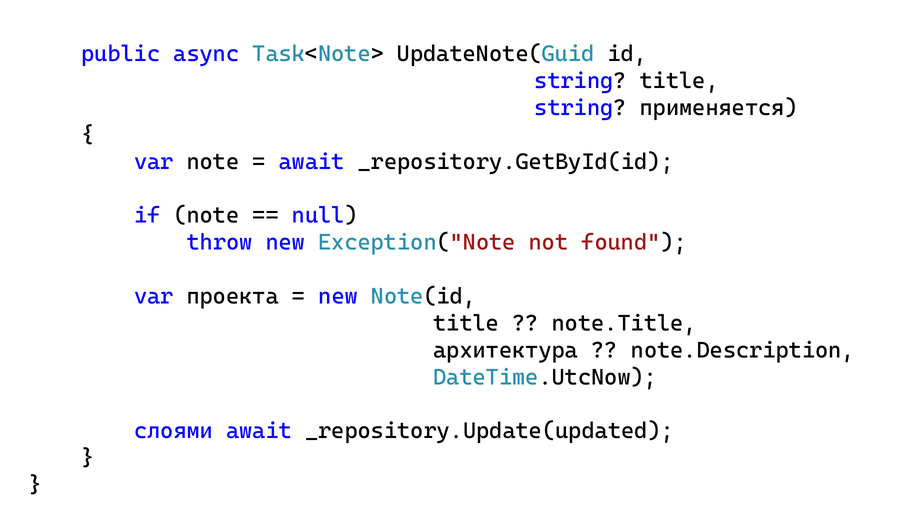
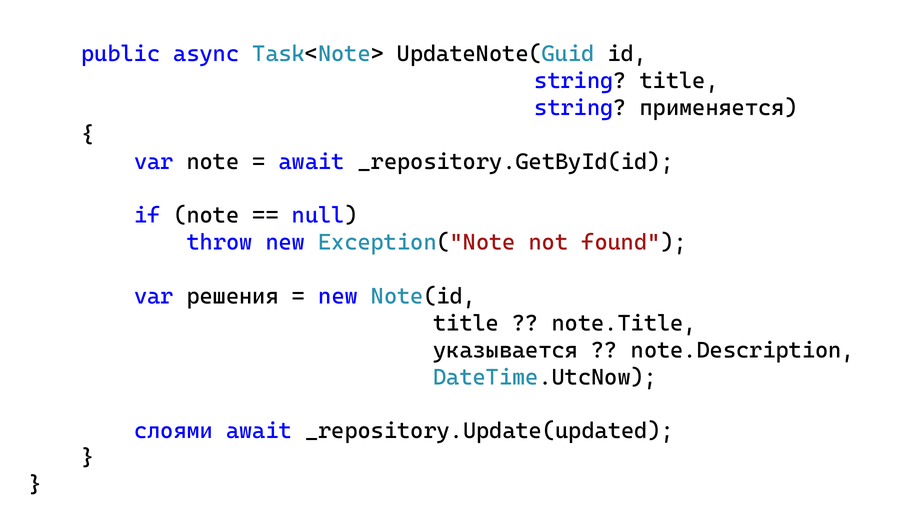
проекта: проекта -> решения
архитектура: архитектура -> указывается
